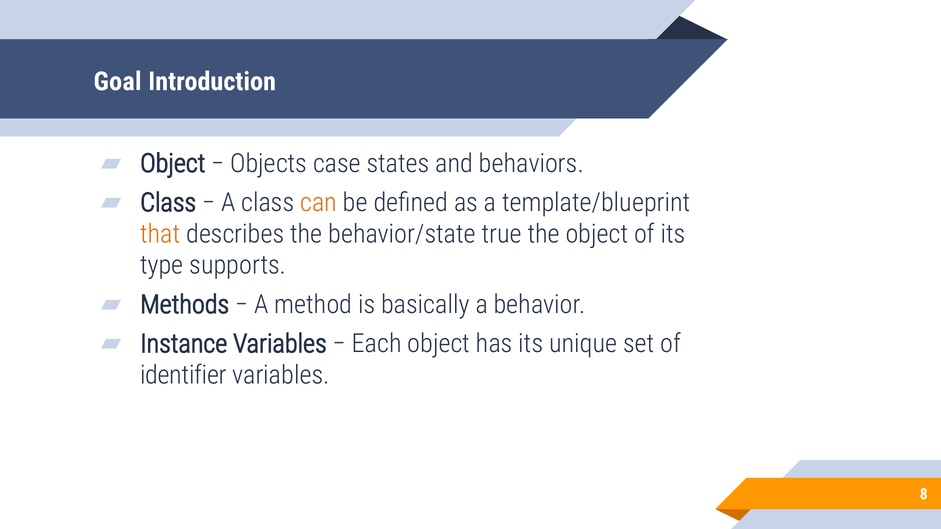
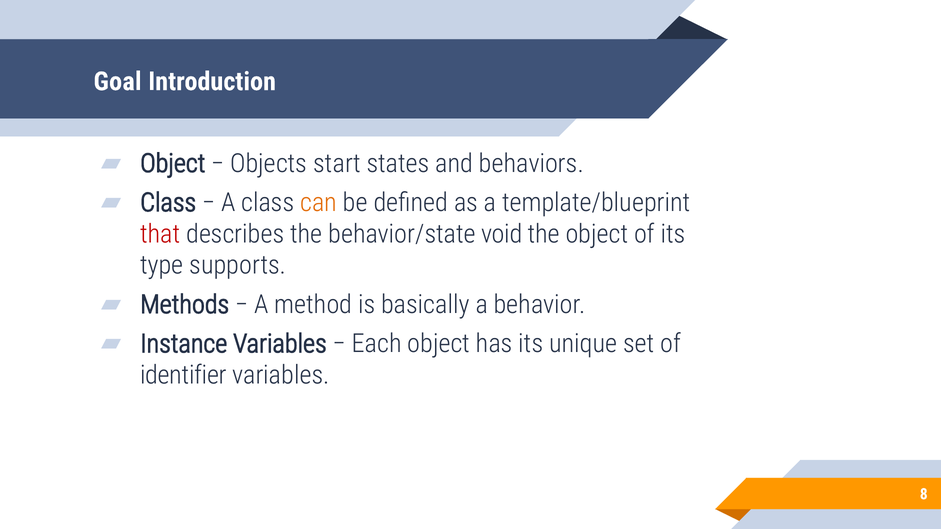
case: case -> start
that colour: orange -> red
true: true -> void
